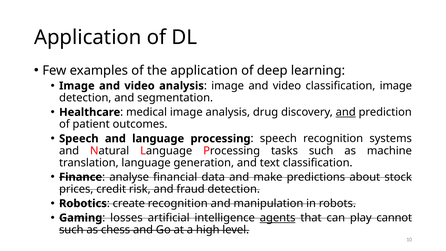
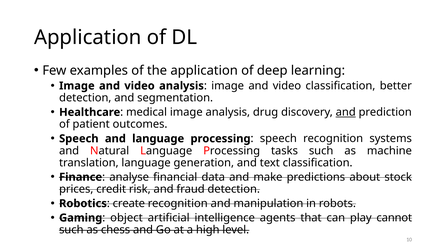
classification image: image -> better
losses: losses -> object
agents underline: present -> none
